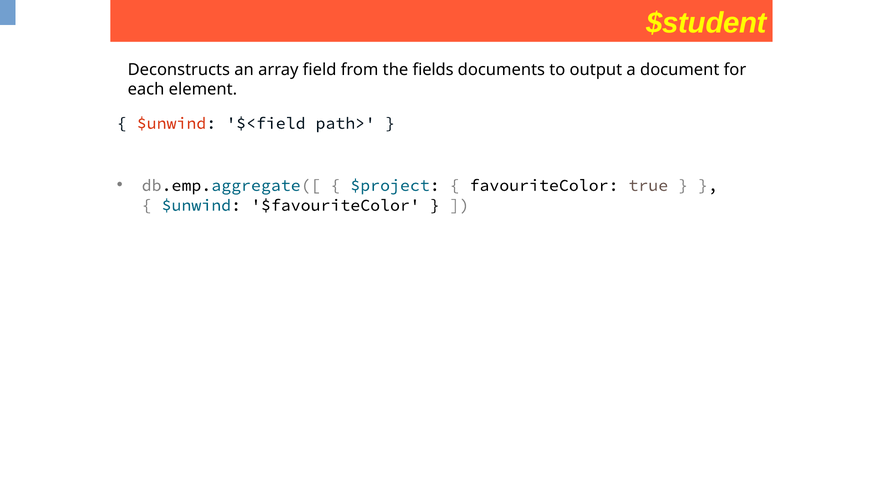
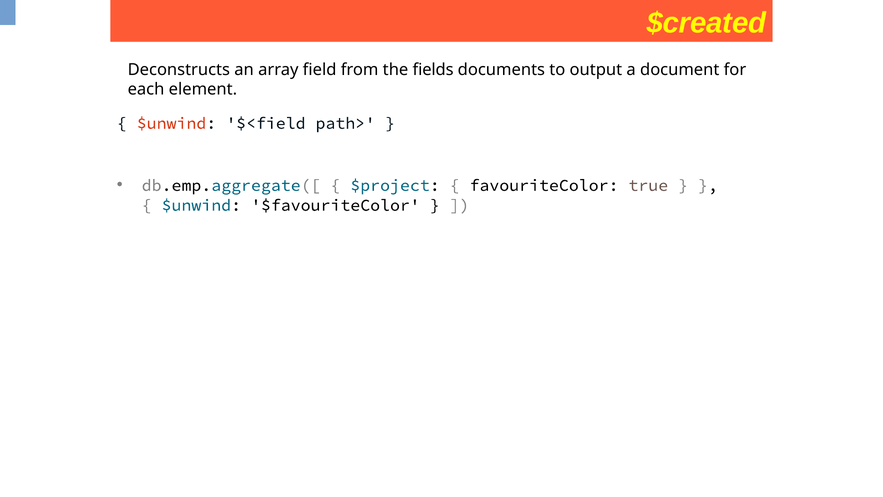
$student: $student -> $created
